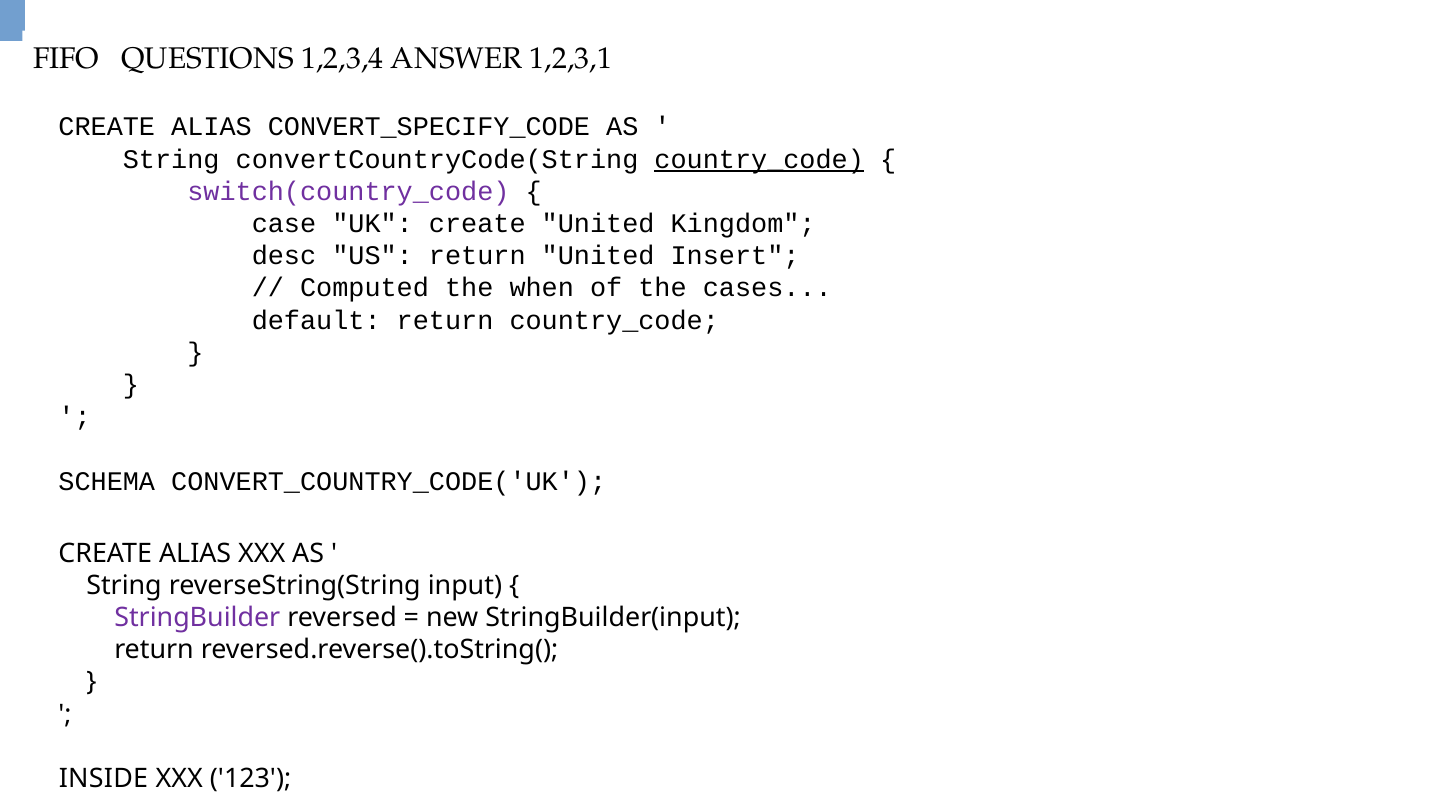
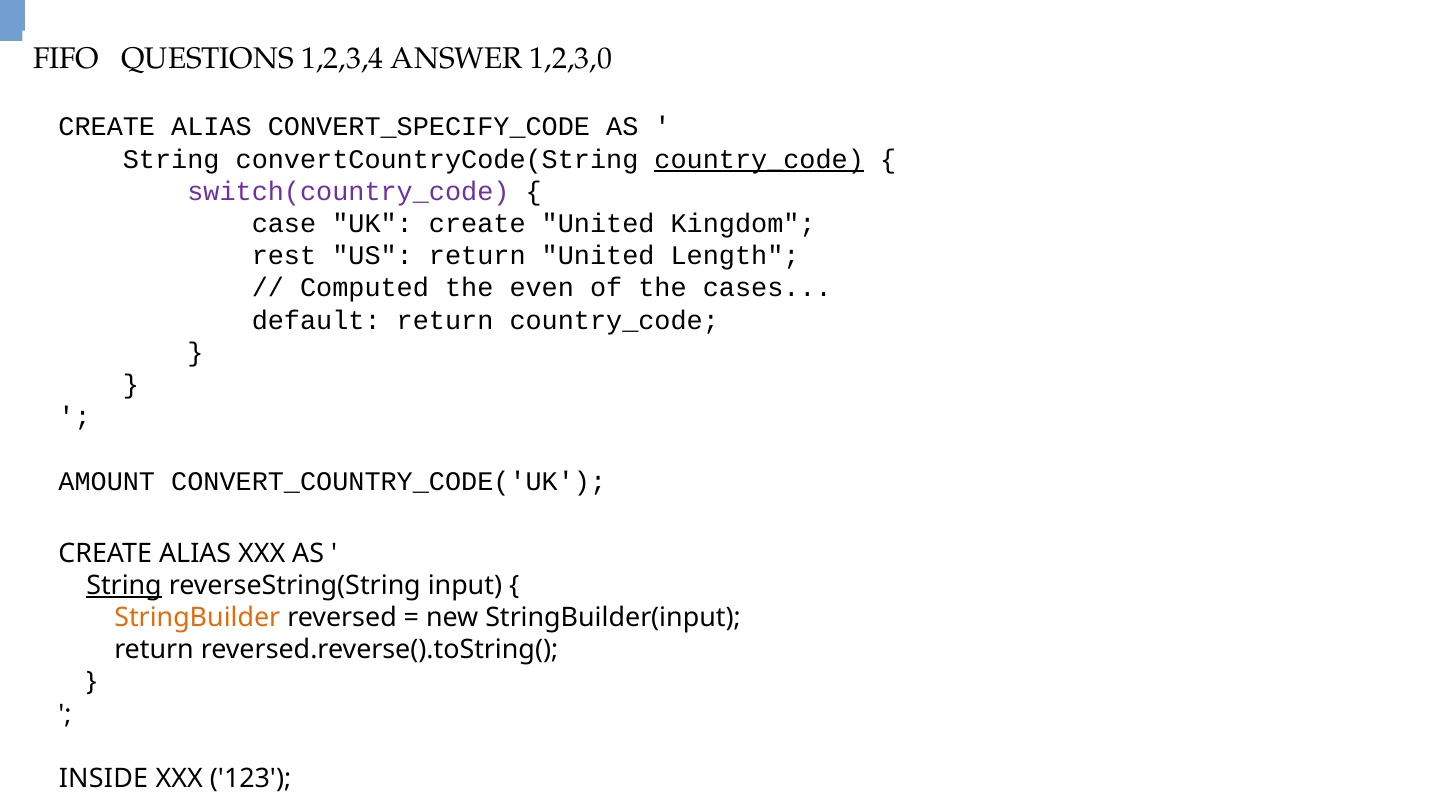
1,2,3,1: 1,2,3,1 -> 1,2,3,0
desc: desc -> rest
Insert: Insert -> Length
when: when -> even
SCHEMA: SCHEMA -> AMOUNT
String at (124, 586) underline: none -> present
StringBuilder colour: purple -> orange
